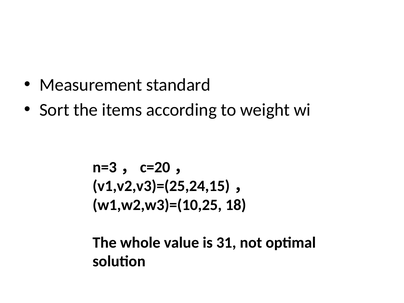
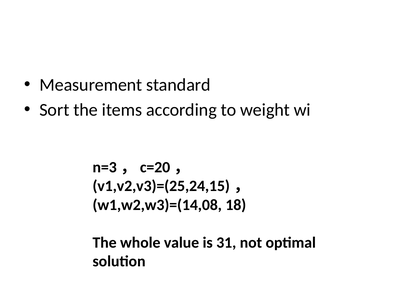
w1,w2,w3)=(10,25: w1,w2,w3)=(10,25 -> w1,w2,w3)=(14,08
